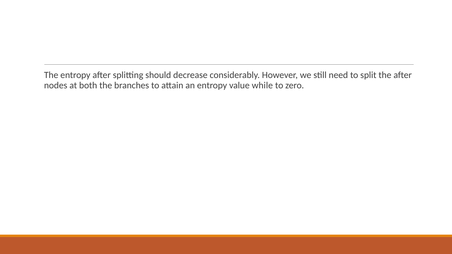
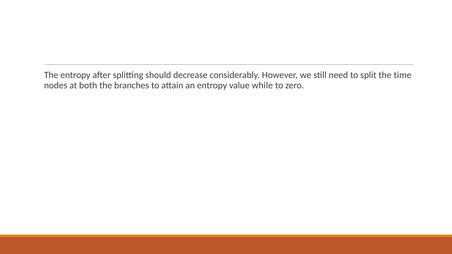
the after: after -> time
